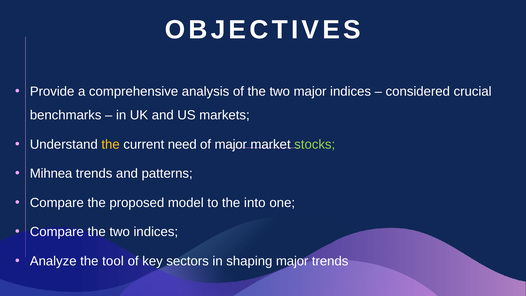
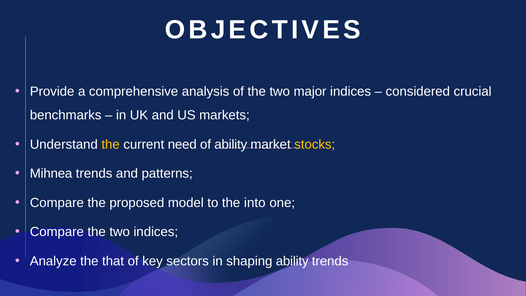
of major: major -> ability
stocks colour: light green -> yellow
tool: tool -> that
shaping major: major -> ability
